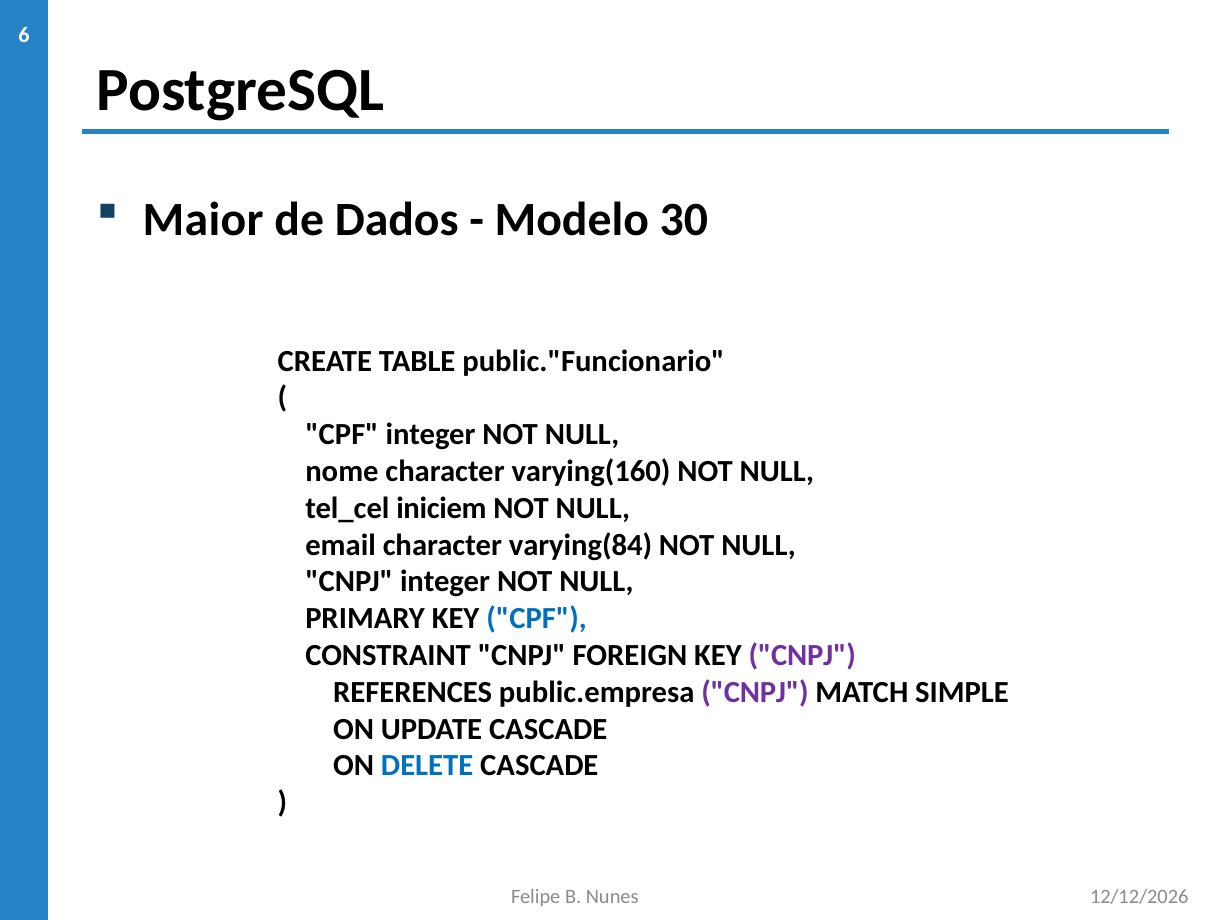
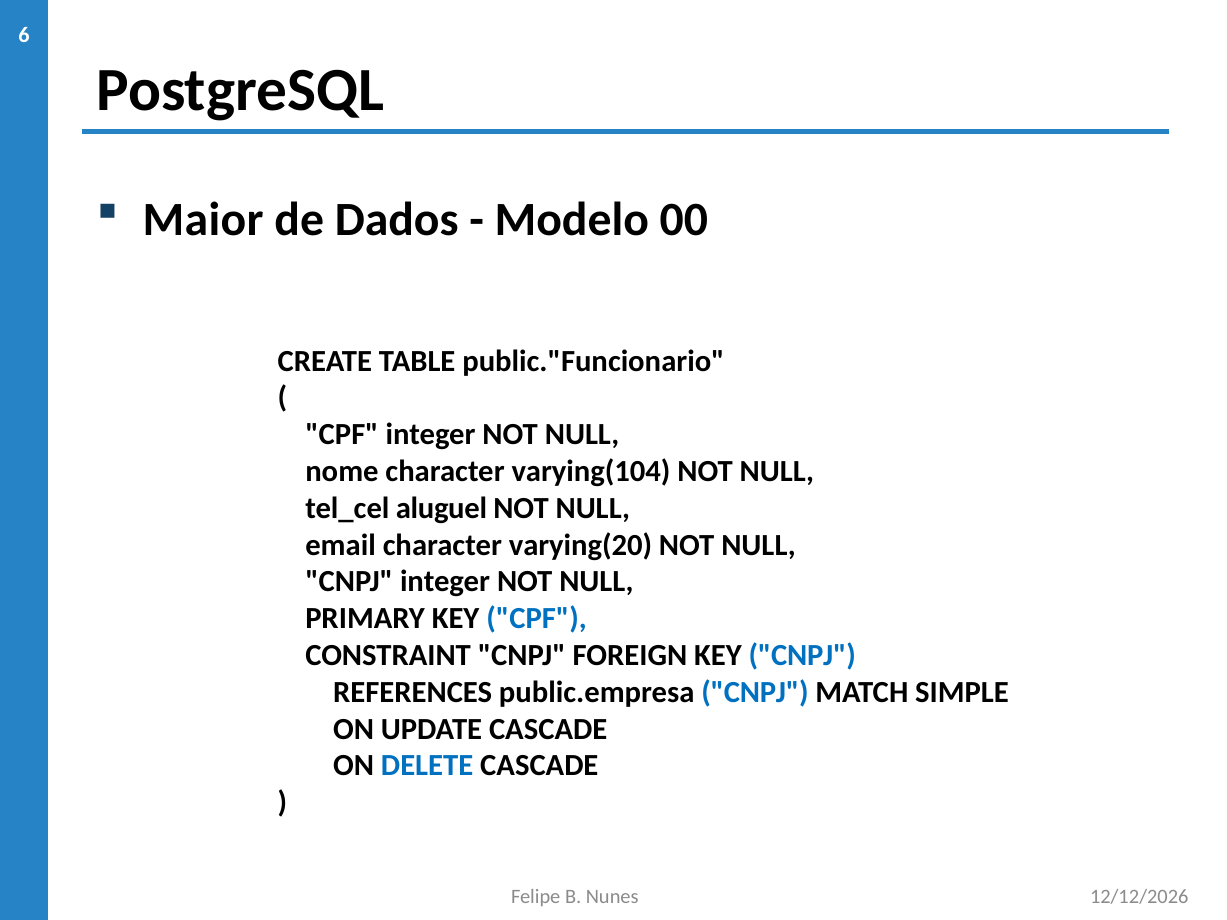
30: 30 -> 00
varying(160: varying(160 -> varying(104
iniciem: iniciem -> aluguel
varying(84: varying(84 -> varying(20
CNPJ at (802, 656) colour: purple -> blue
CNPJ at (755, 692) colour: purple -> blue
